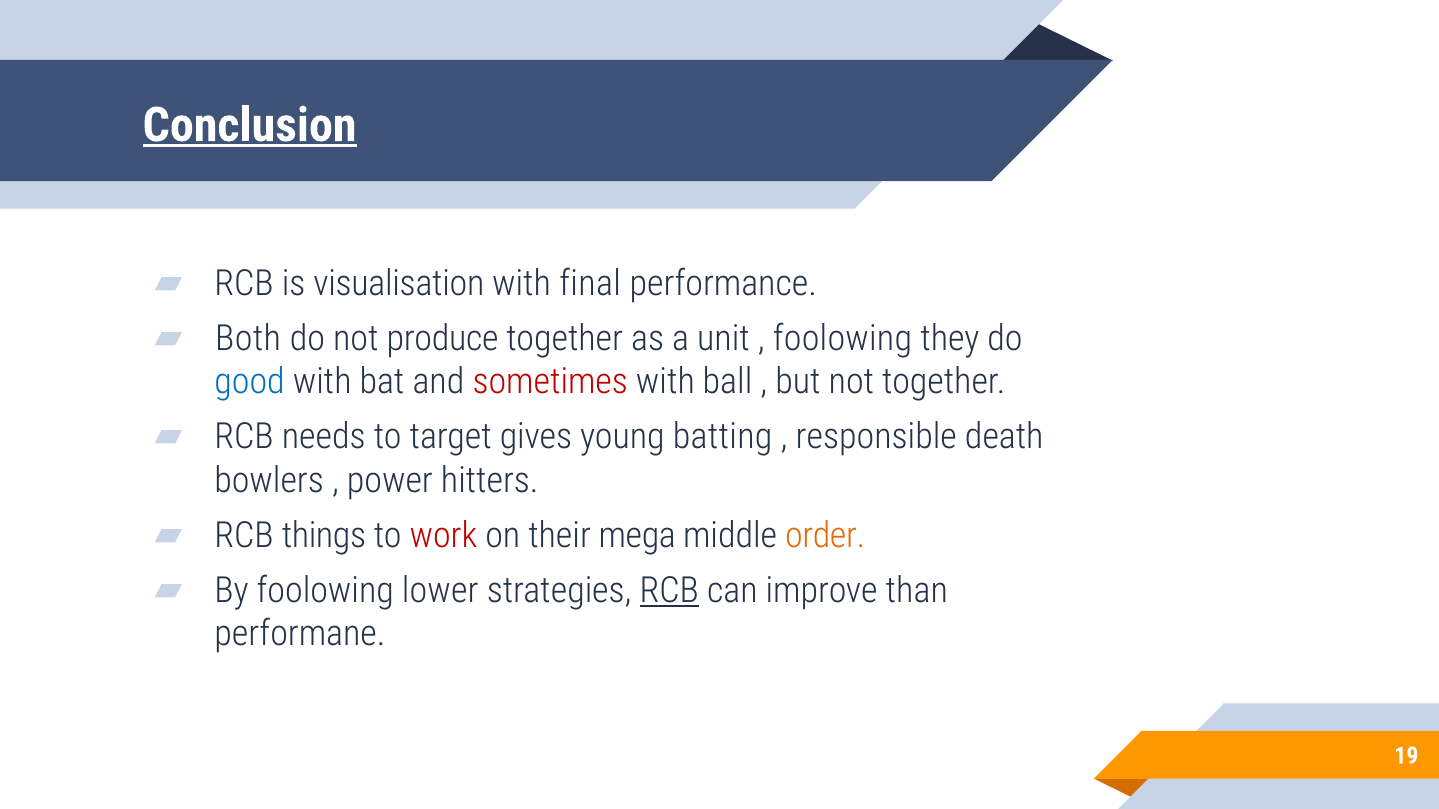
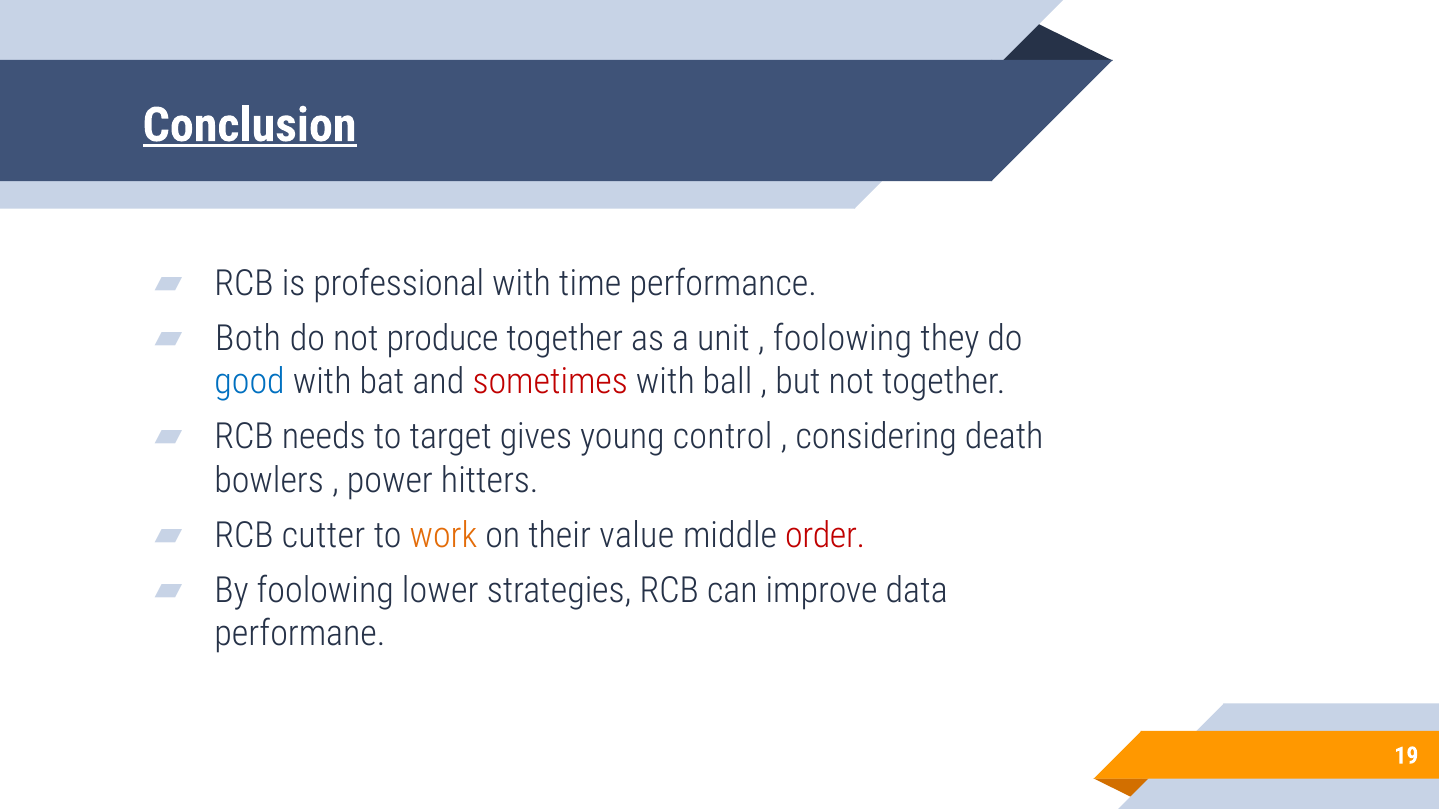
visualisation: visualisation -> professional
final: final -> time
batting: batting -> control
responsible: responsible -> considering
things: things -> cutter
work colour: red -> orange
mega: mega -> value
order colour: orange -> red
RCB at (669, 591) underline: present -> none
than: than -> data
